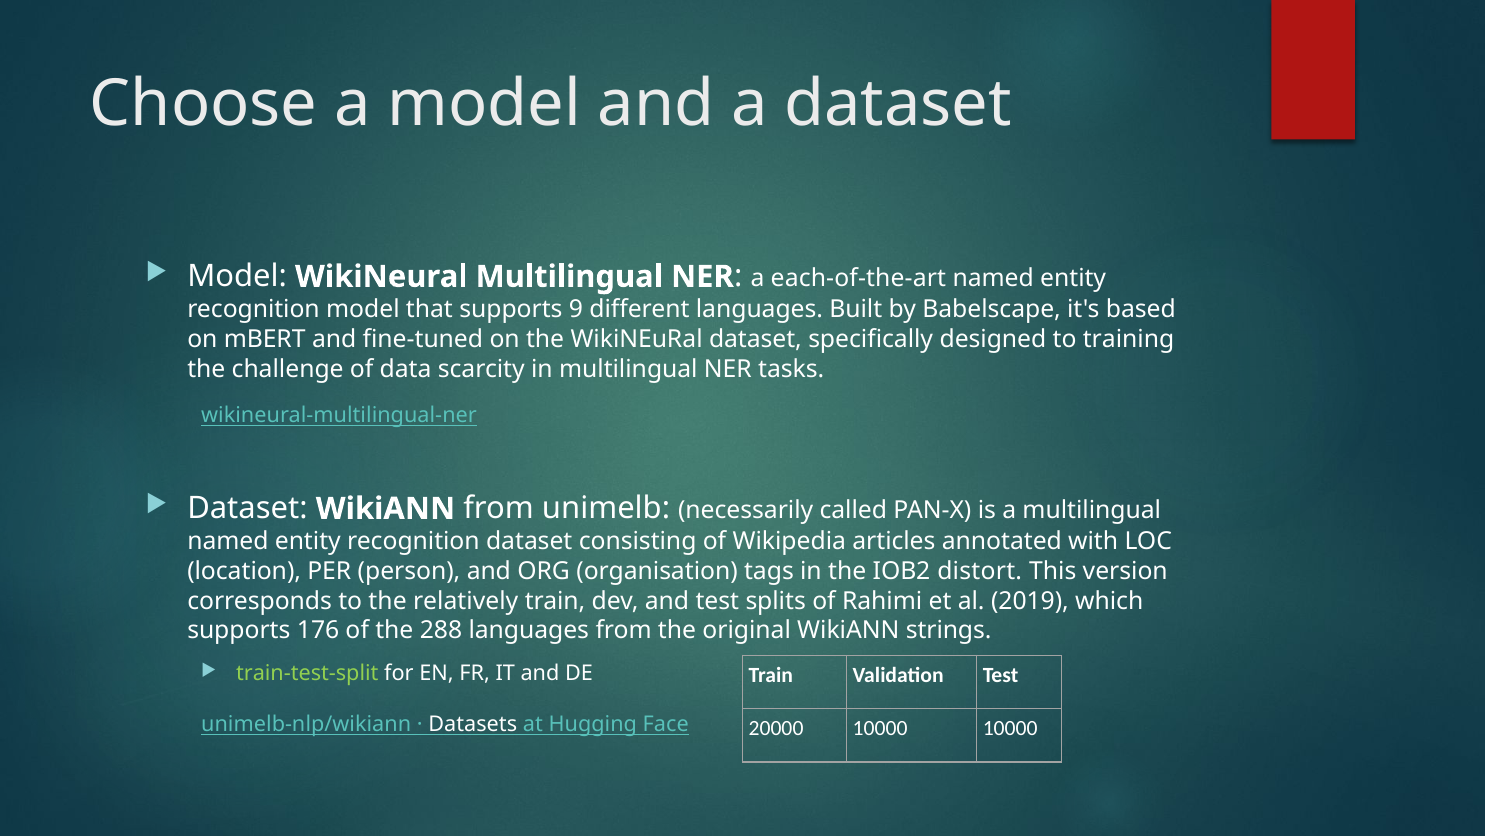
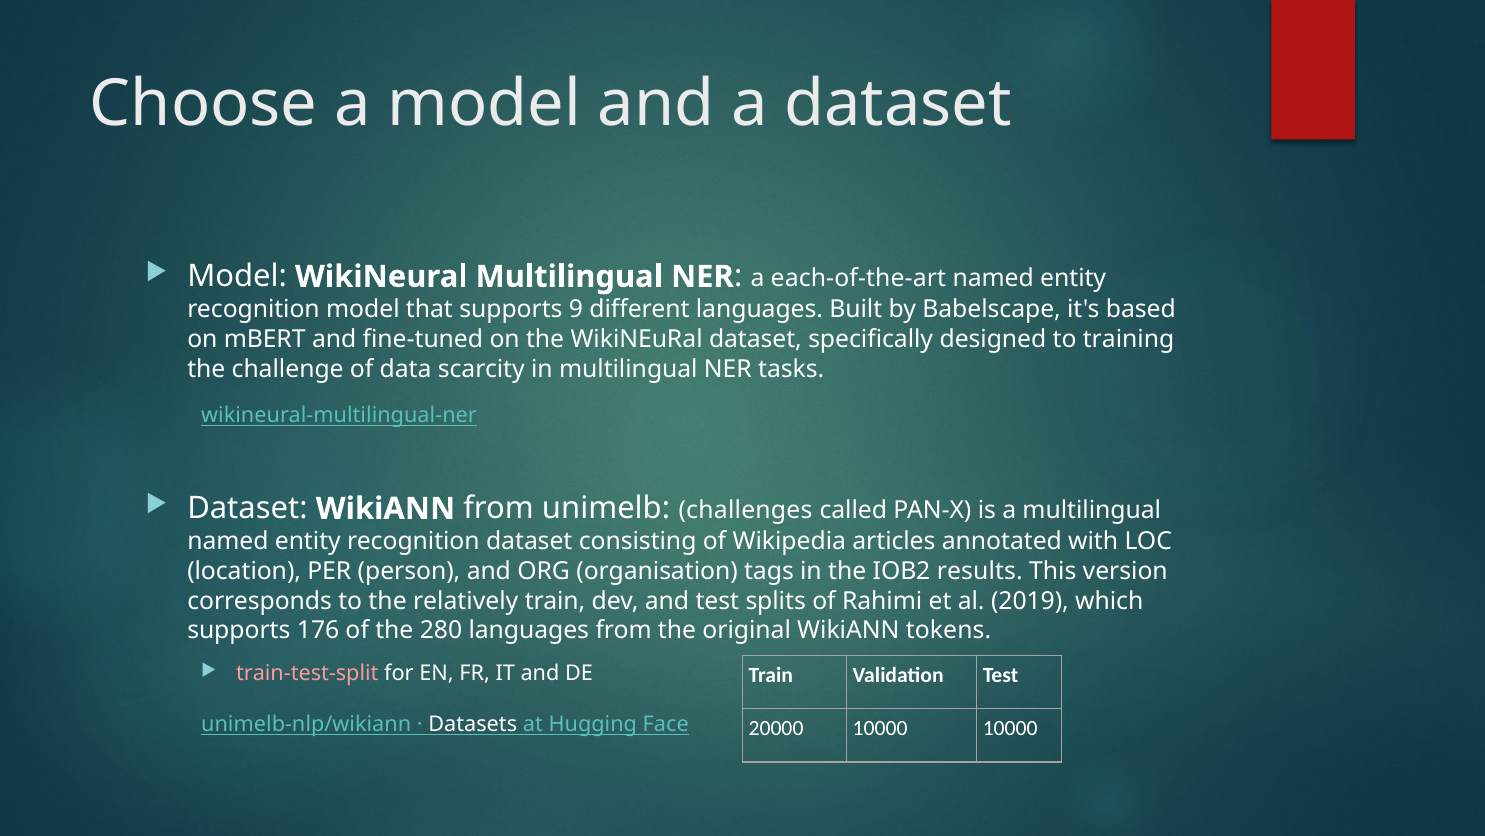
necessarily: necessarily -> challenges
distort: distort -> results
288: 288 -> 280
strings: strings -> tokens
train-test-split colour: light green -> pink
